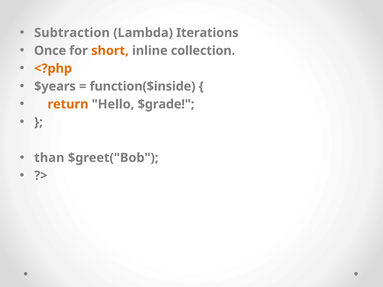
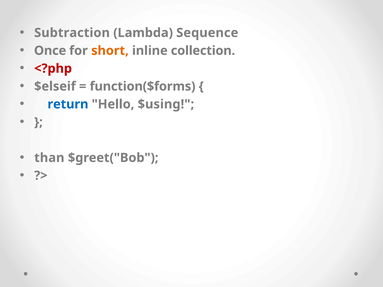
Iterations: Iterations -> Sequence
<?php colour: orange -> red
$years: $years -> $elseif
function($inside: function($inside -> function($forms
return colour: orange -> blue
$grade: $grade -> $using
